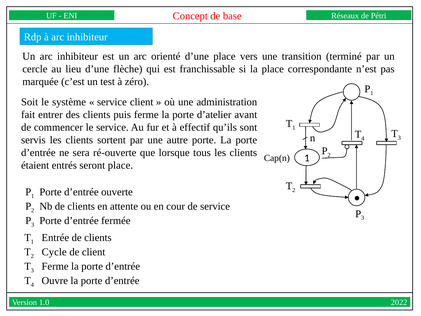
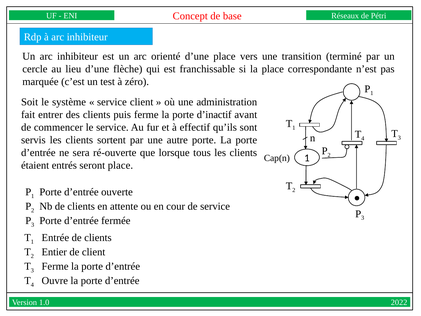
d’atelier: d’atelier -> d’inactif
Cycle: Cycle -> Entier
